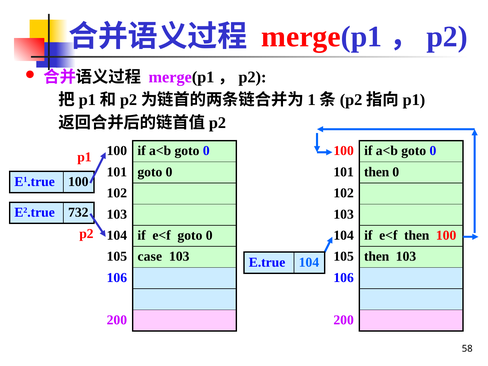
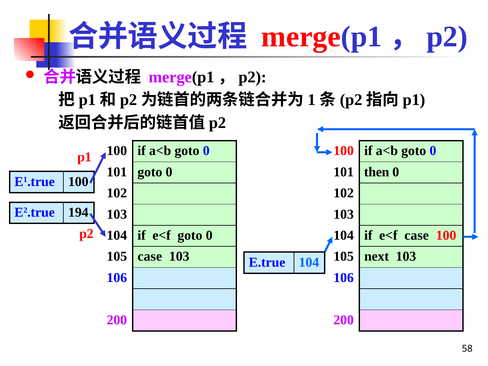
732: 732 -> 194
e<f then: then -> case
105 then: then -> next
